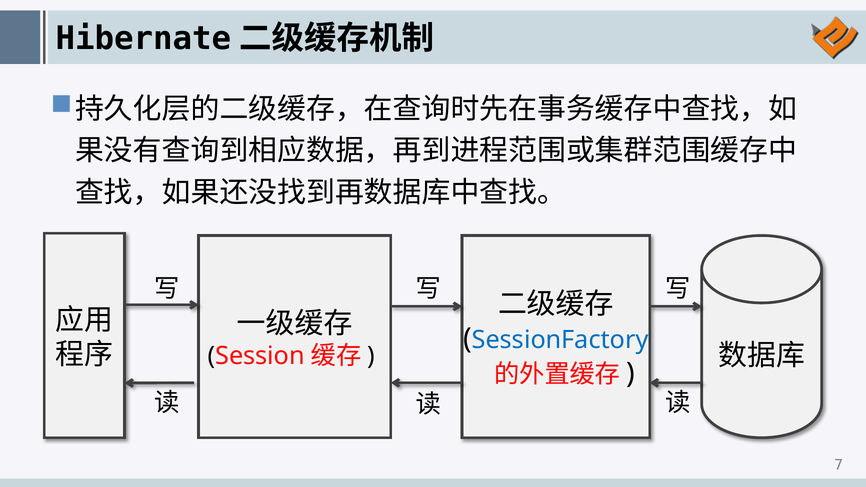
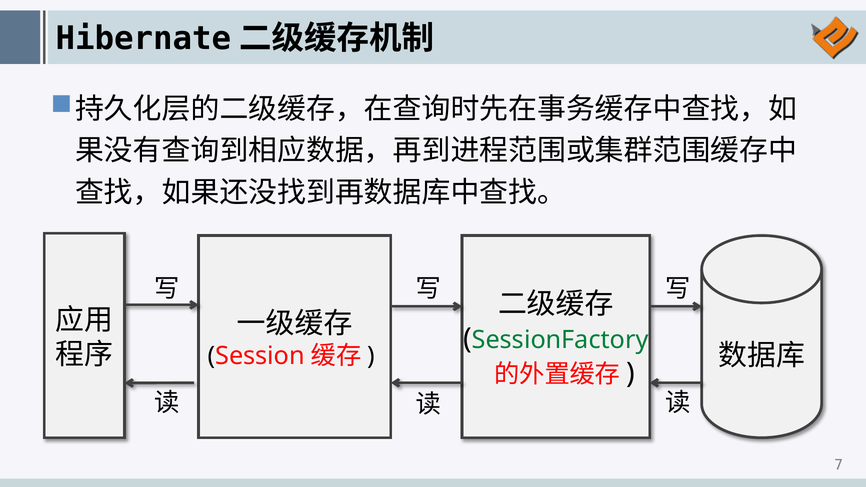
SessionFactory colour: blue -> green
